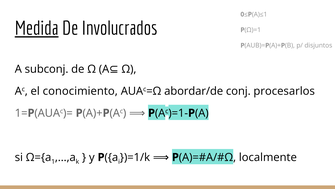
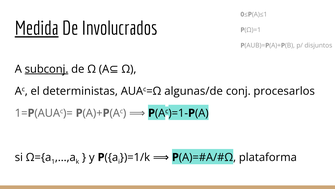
subconj underline: none -> present
conocimiento: conocimiento -> deterministas
abordar/de: abordar/de -> algunas/de
localmente: localmente -> plataforma
